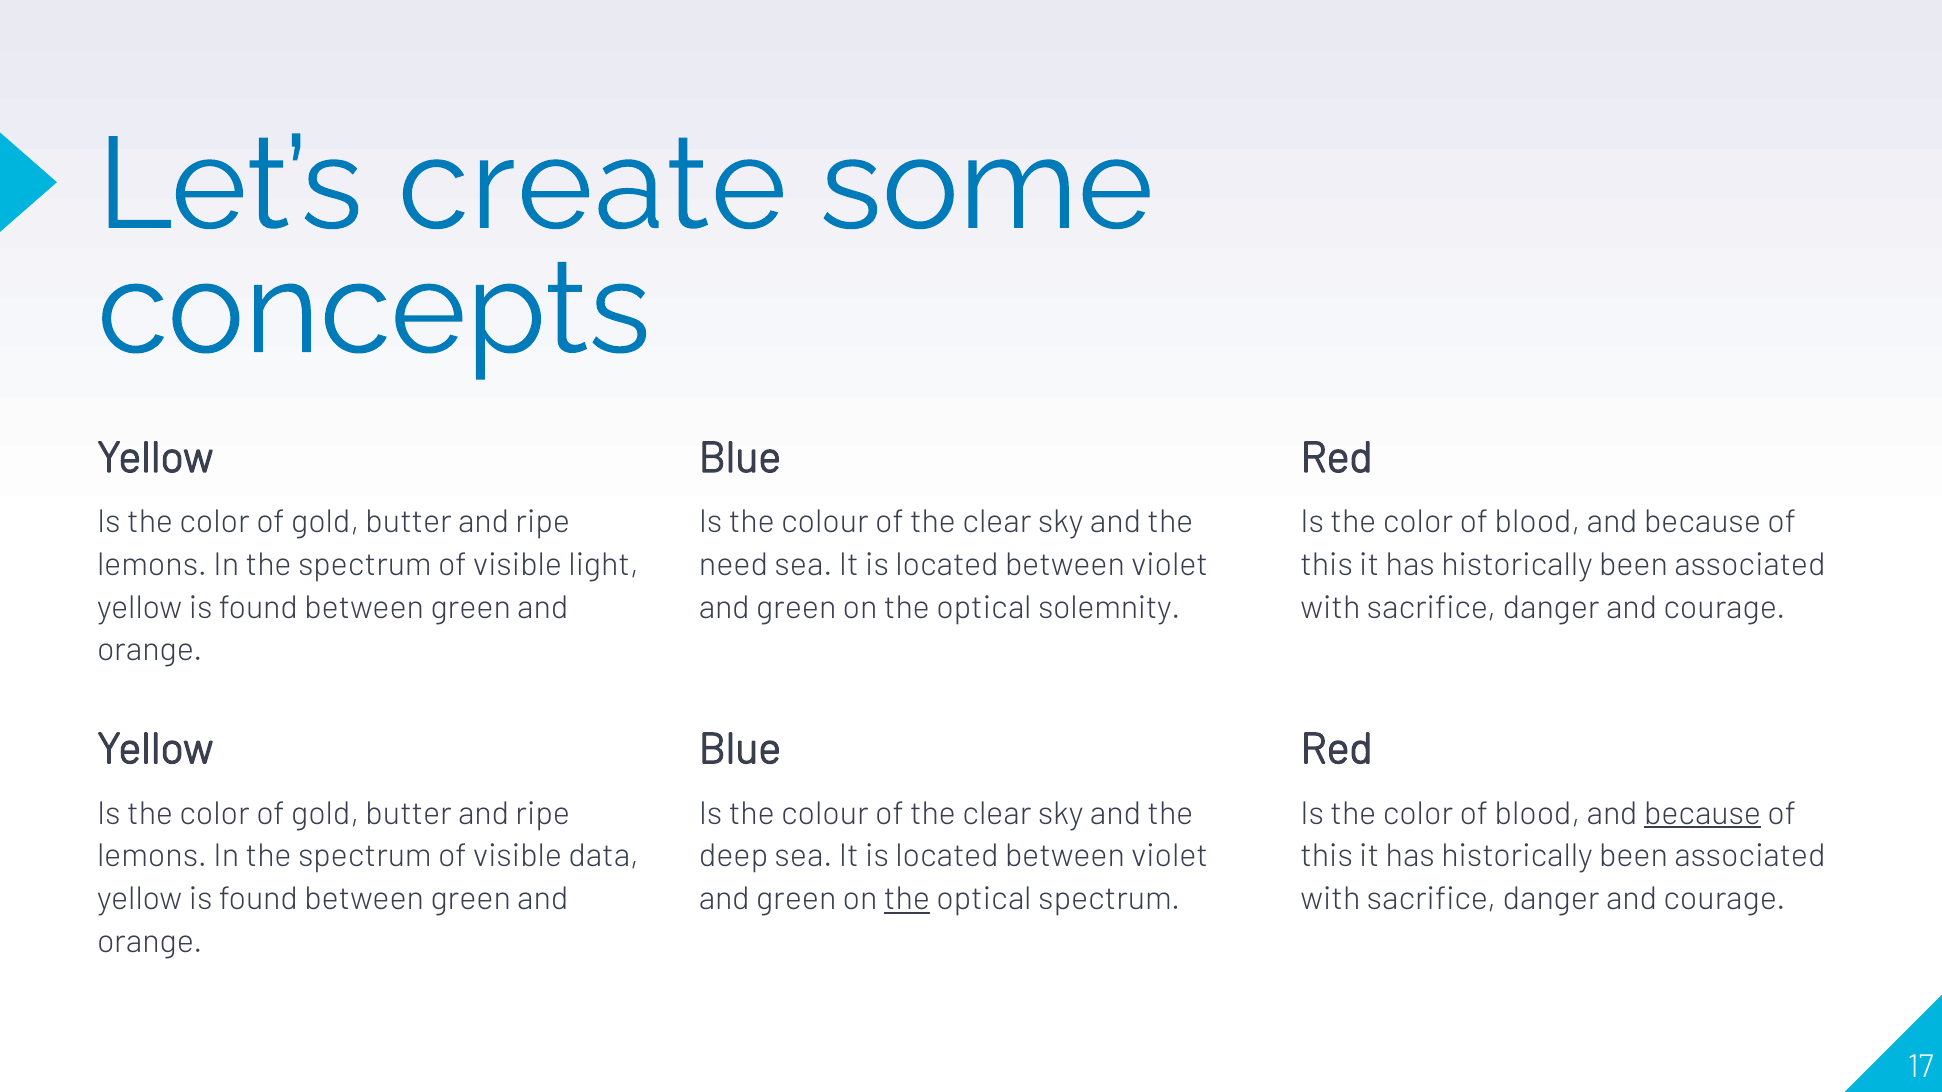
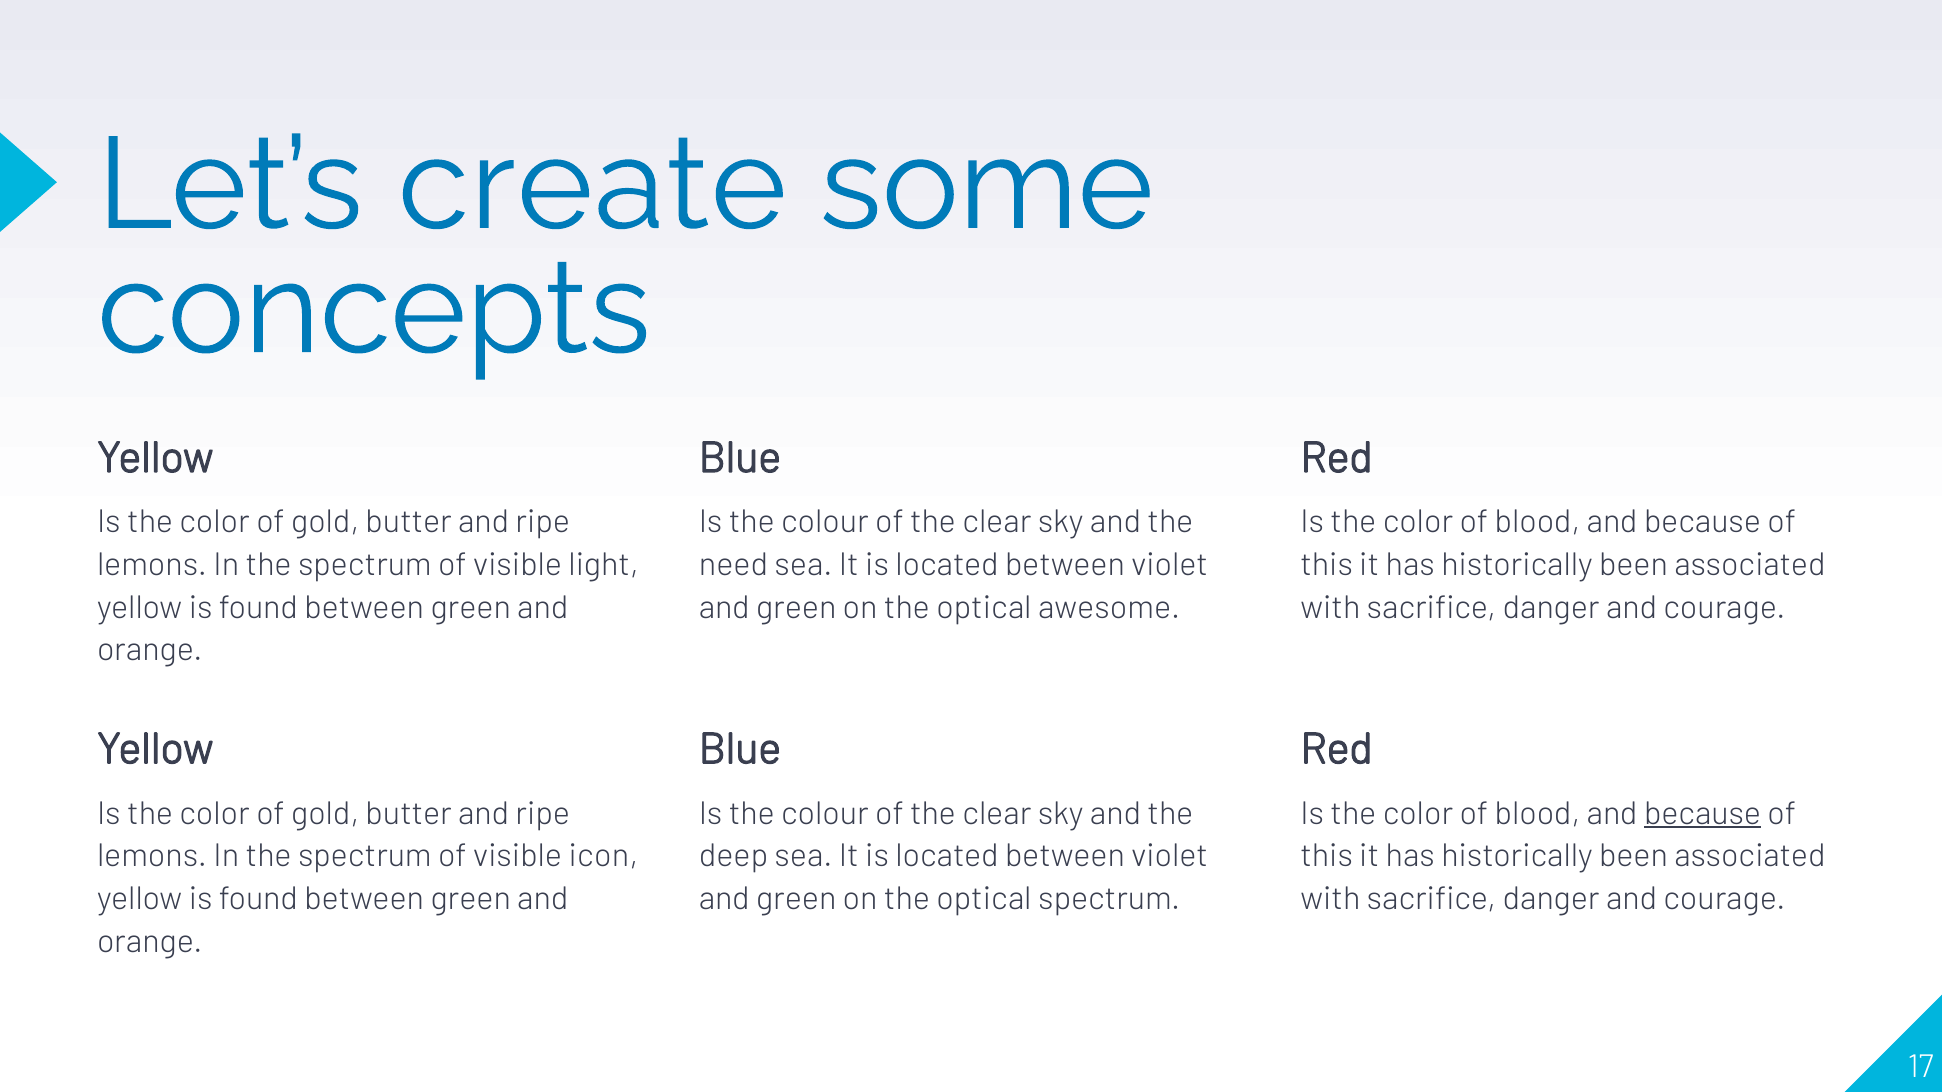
solemnity: solemnity -> awesome
data: data -> icon
the at (907, 899) underline: present -> none
